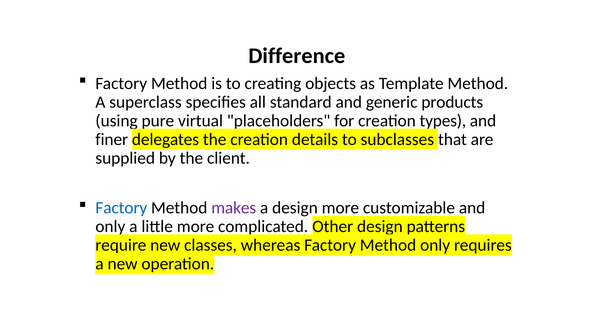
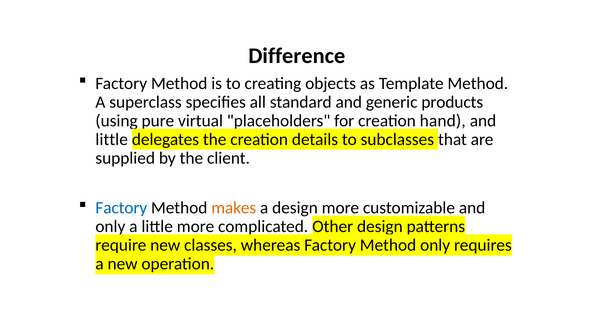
types: types -> hand
finer at (112, 139): finer -> little
makes colour: purple -> orange
